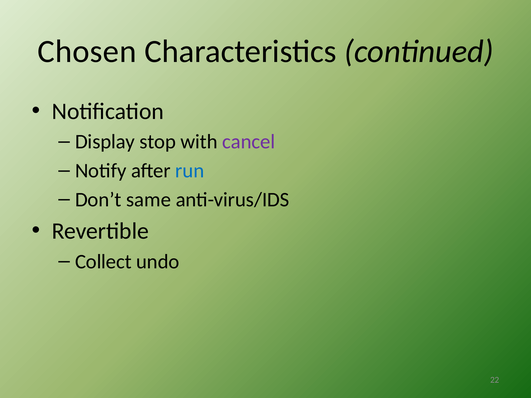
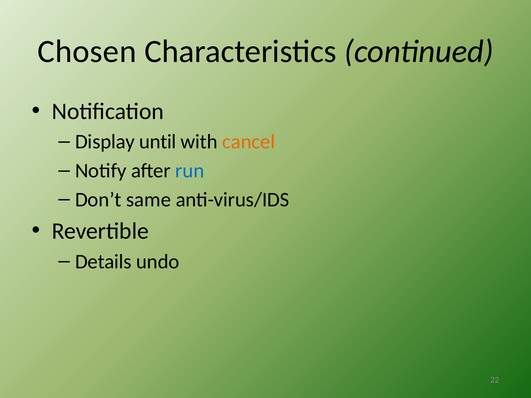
stop: stop -> until
cancel colour: purple -> orange
Collect: Collect -> Details
